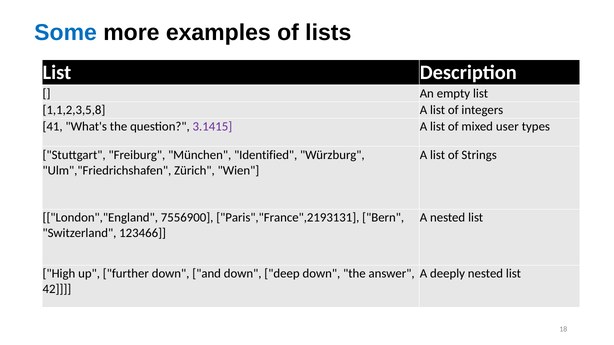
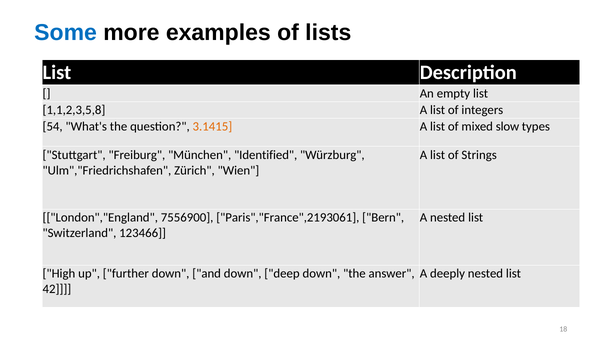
41: 41 -> 54
3.1415 colour: purple -> orange
user: user -> slow
Paris","France",2193131: Paris","France",2193131 -> Paris","France",2193061
